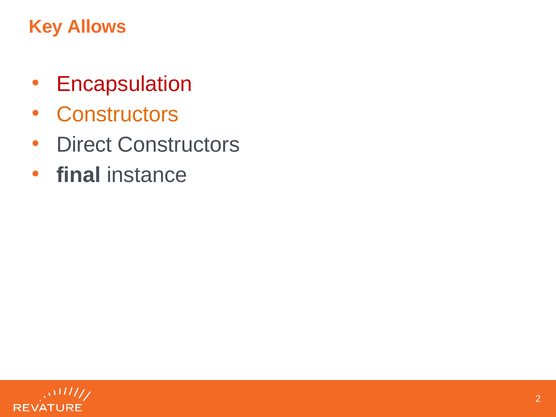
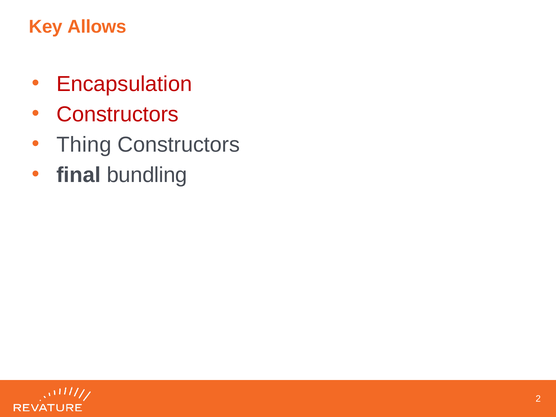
Constructors at (118, 114) colour: orange -> red
Direct: Direct -> Thing
instance: instance -> bundling
